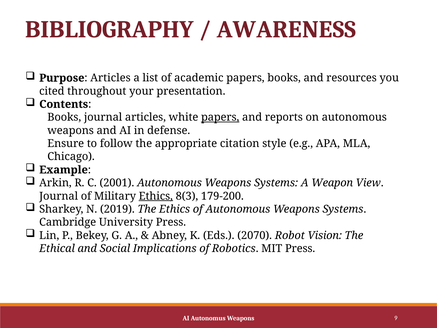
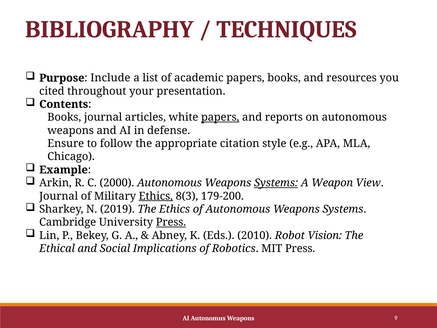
AWARENESS: AWARENESS -> TECHNIQUES
Purpose Articles: Articles -> Include
2001: 2001 -> 2000
Systems at (276, 183) underline: none -> present
Press at (171, 222) underline: none -> present
2070: 2070 -> 2010
